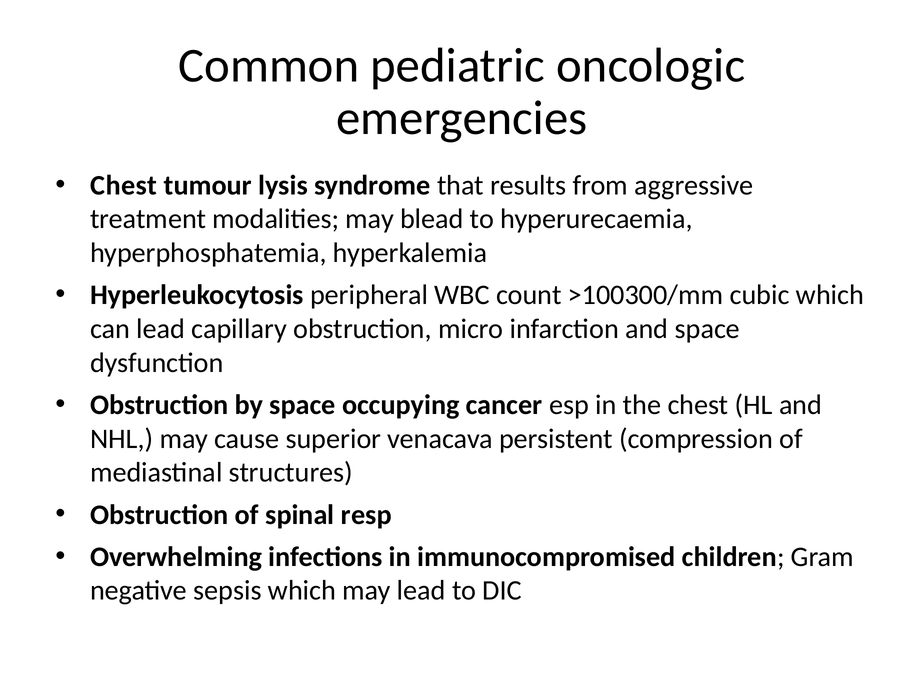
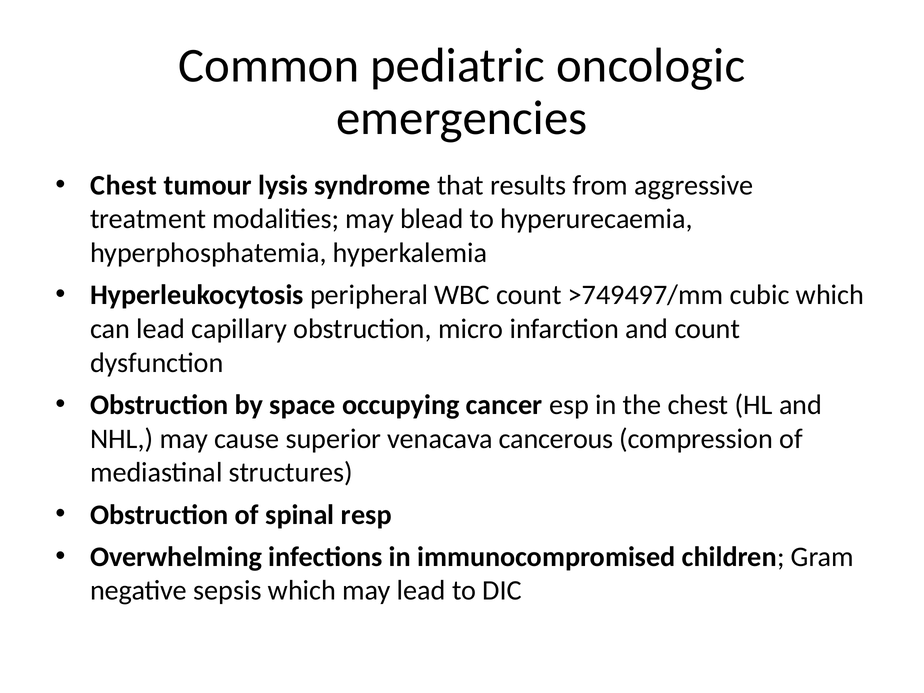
>100300/mm: >100300/mm -> >749497/mm
and space: space -> count
persistent: persistent -> cancerous
